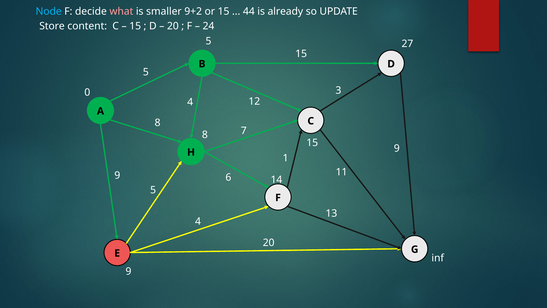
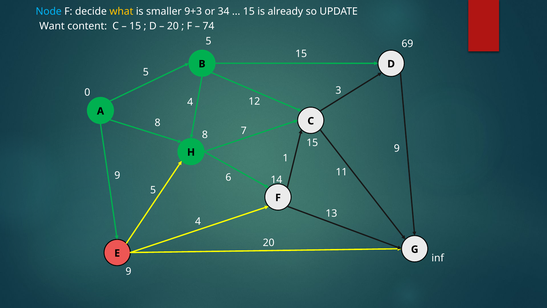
what colour: pink -> yellow
9+2: 9+2 -> 9+3
or 15: 15 -> 34
44 at (249, 12): 44 -> 15
Store: Store -> Want
24: 24 -> 74
27: 27 -> 69
